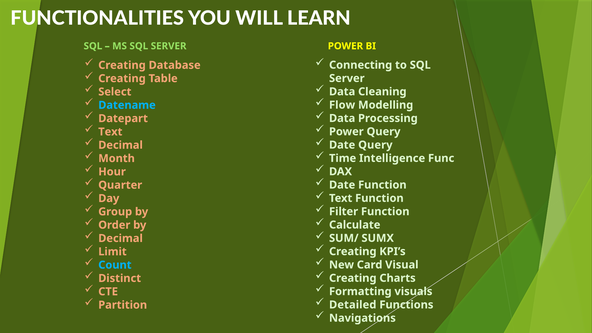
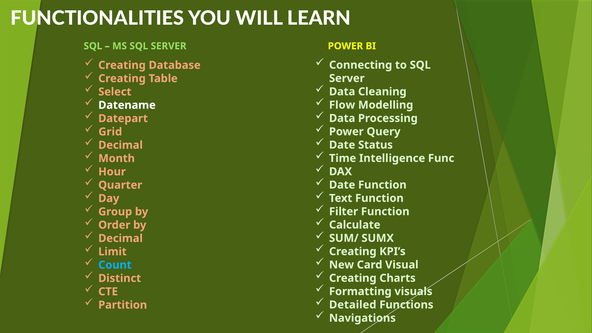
Datename colour: light blue -> white
Text at (110, 132): Text -> Grid
Date Query: Query -> Status
